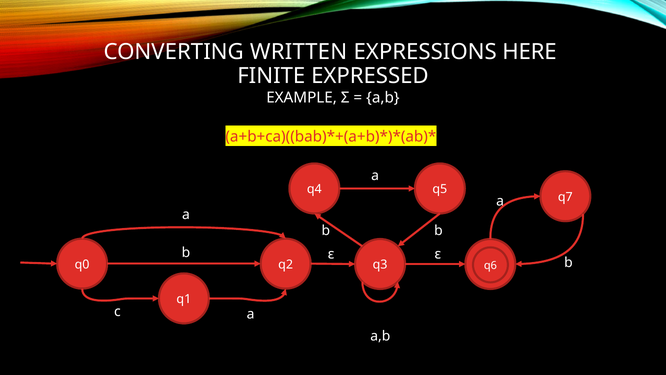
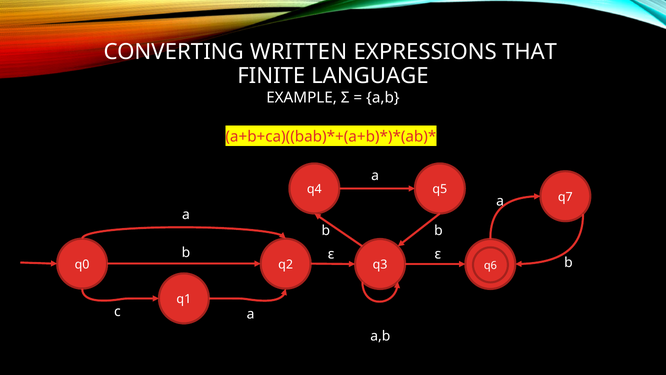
HERE: HERE -> THAT
EXPRESSED: EXPRESSED -> LANGUAGE
